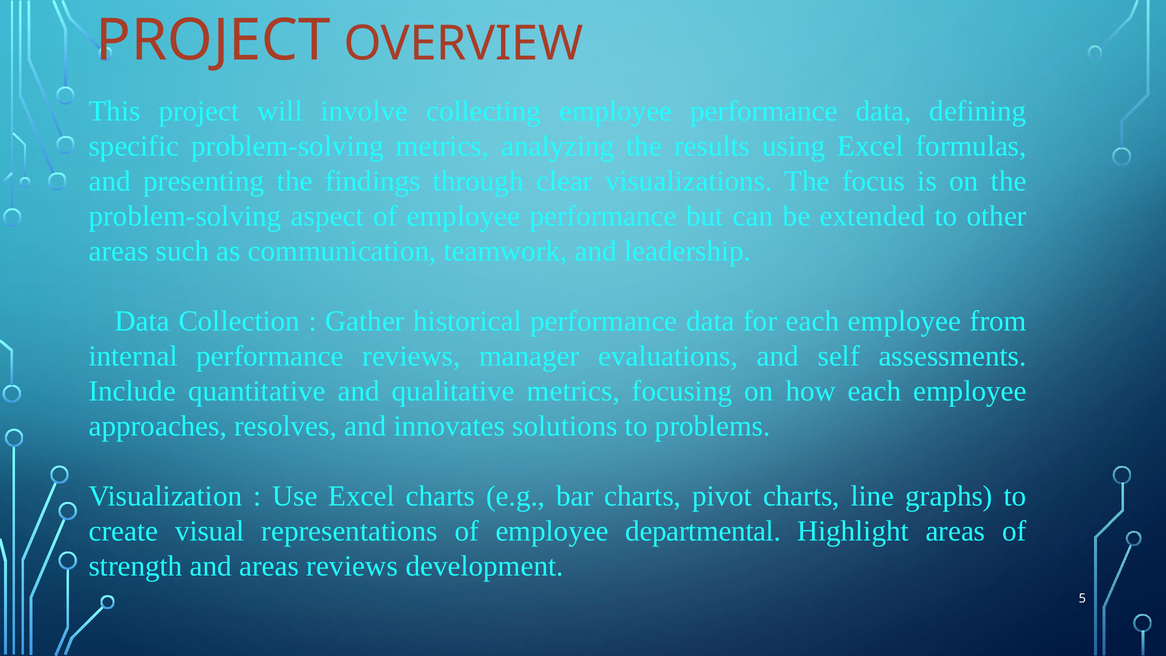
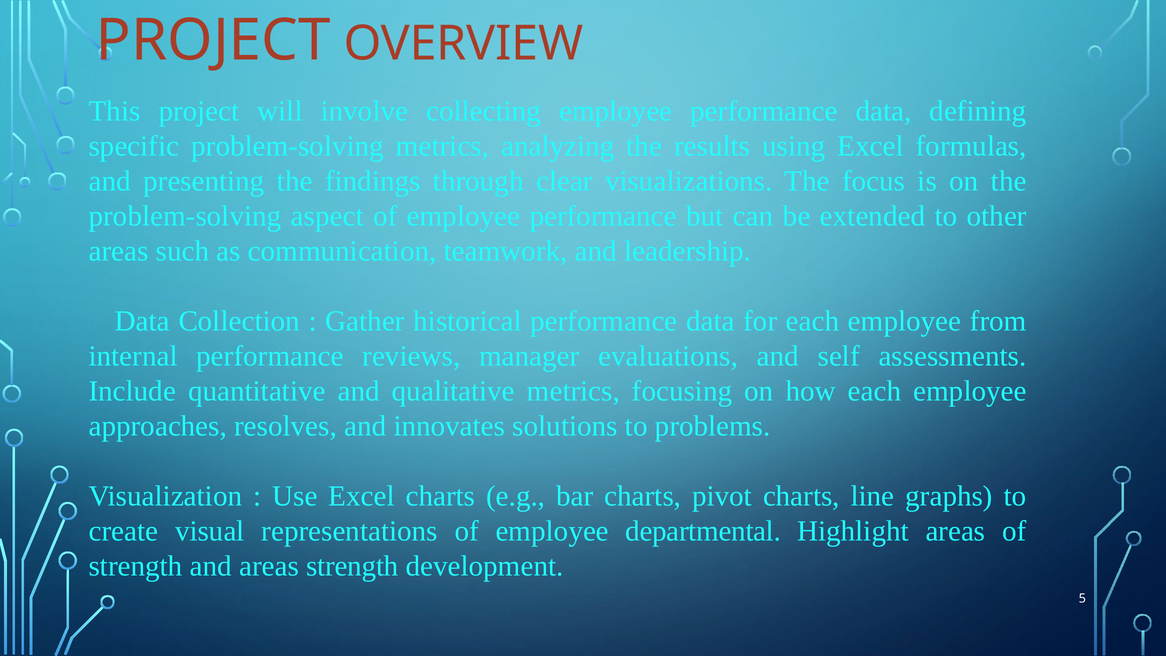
areas reviews: reviews -> strength
